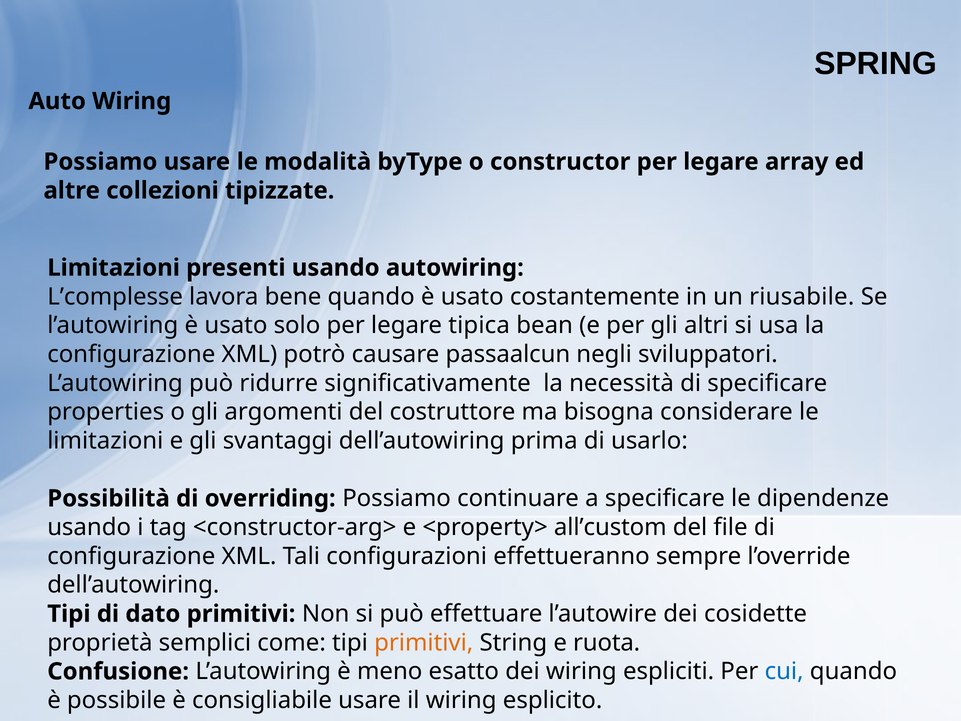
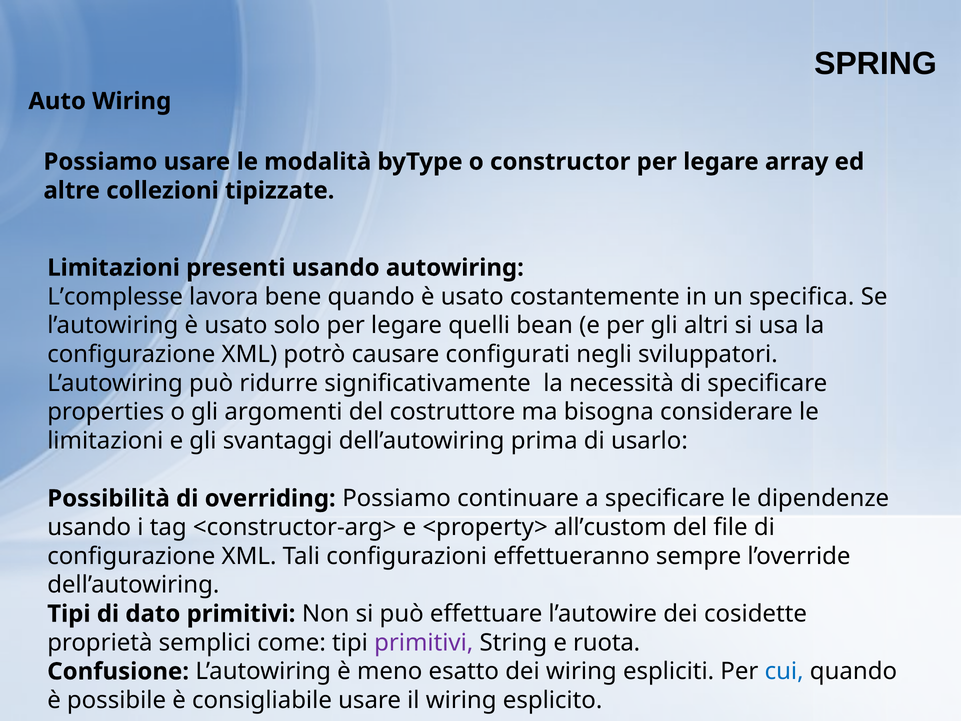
riusabile: riusabile -> specifica
tipica: tipica -> quelli
passaalcun: passaalcun -> configurati
primitivi at (424, 642) colour: orange -> purple
